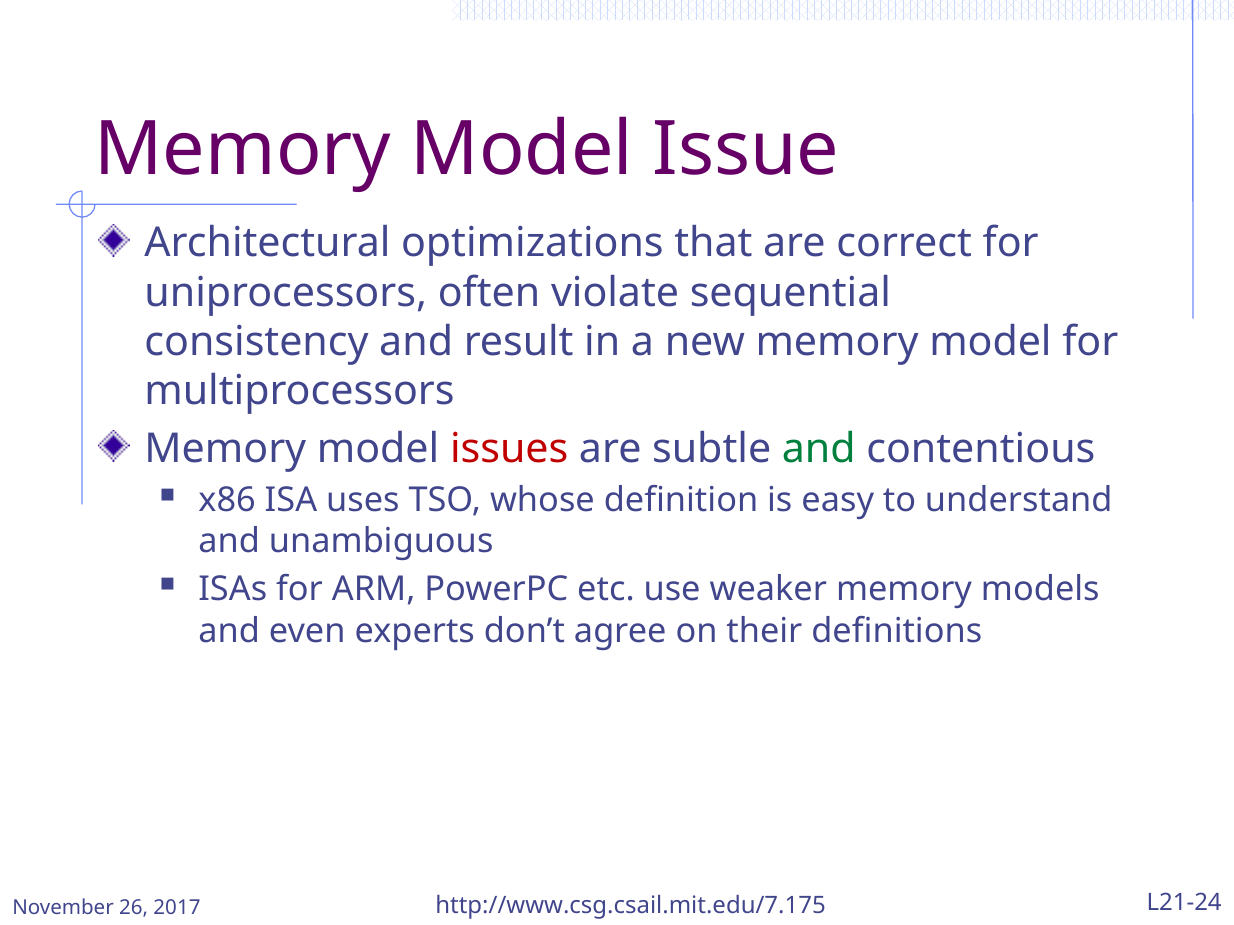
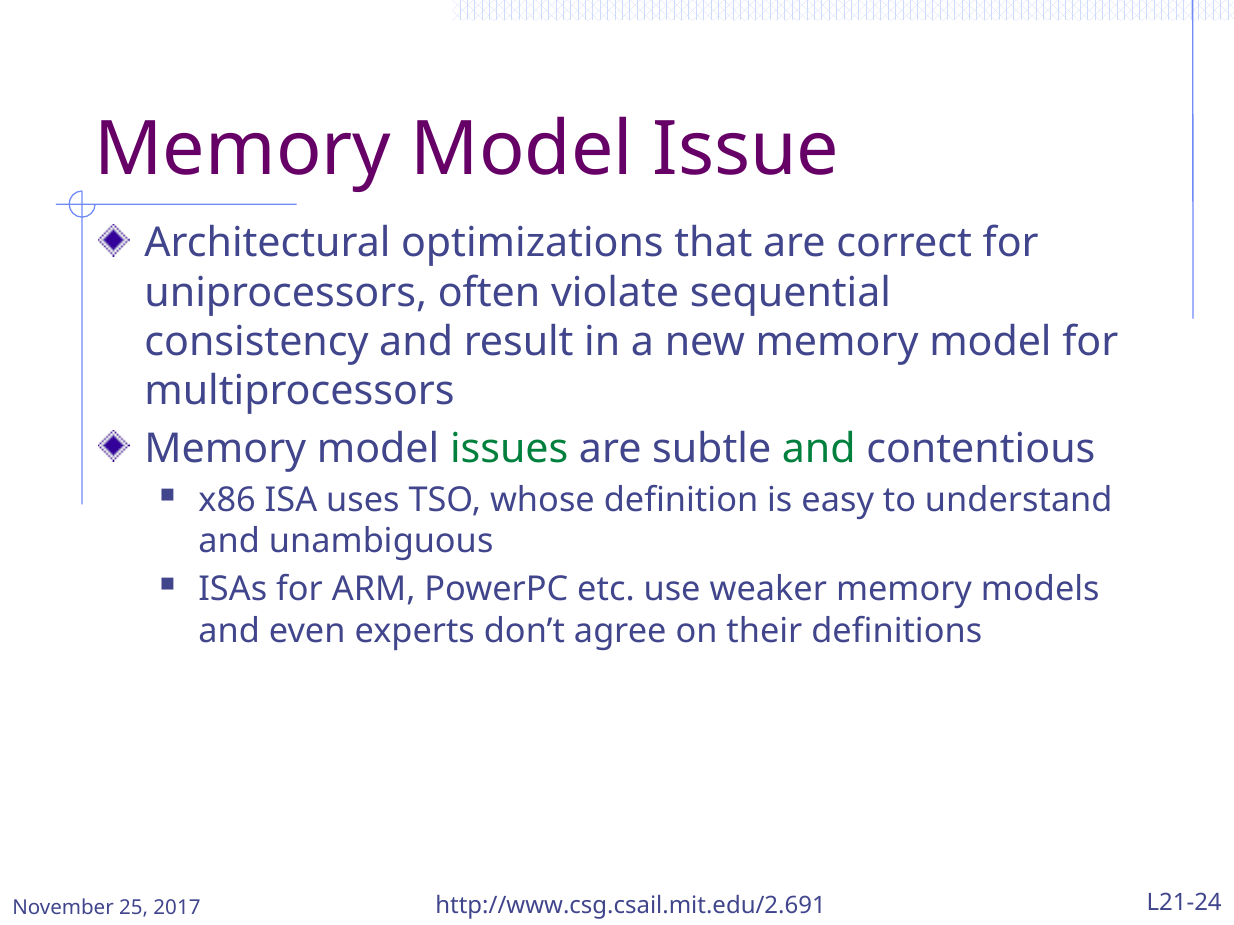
issues colour: red -> green
26: 26 -> 25
http://www.csg.csail.mit.edu/7.175: http://www.csg.csail.mit.edu/7.175 -> http://www.csg.csail.mit.edu/2.691
